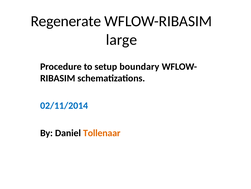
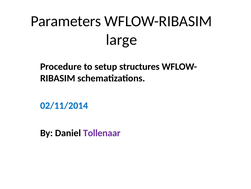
Regenerate: Regenerate -> Parameters
boundary: boundary -> structures
Tollenaar colour: orange -> purple
